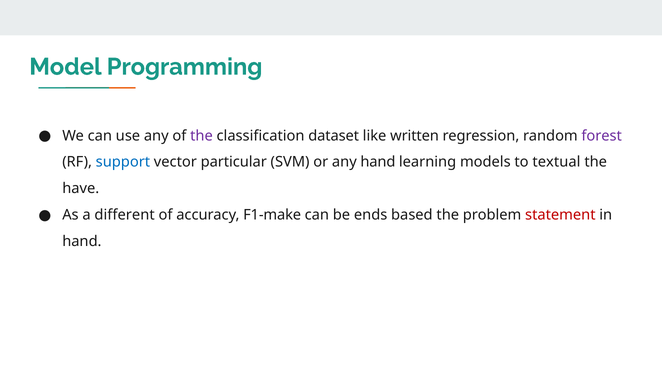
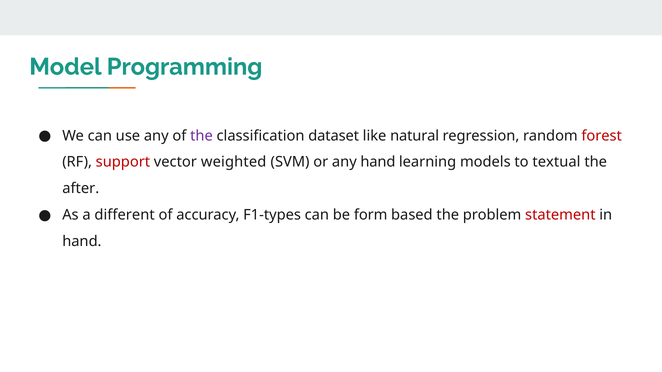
written: written -> natural
forest colour: purple -> red
support colour: blue -> red
particular: particular -> weighted
have: have -> after
F1-make: F1-make -> F1-types
ends: ends -> form
